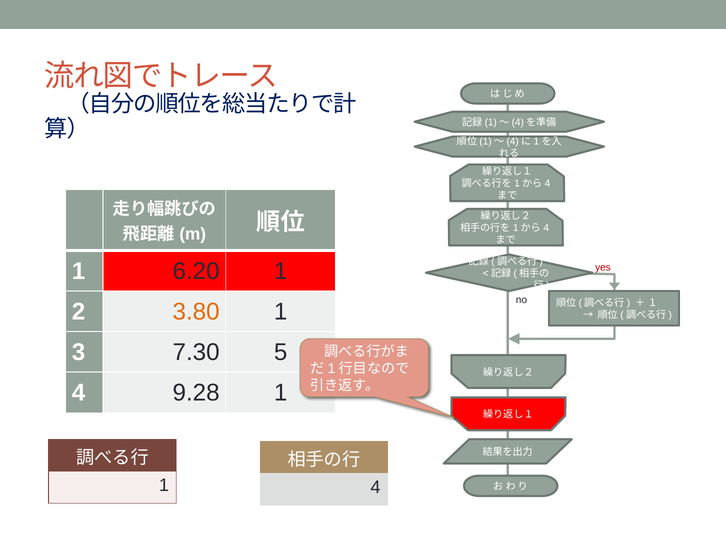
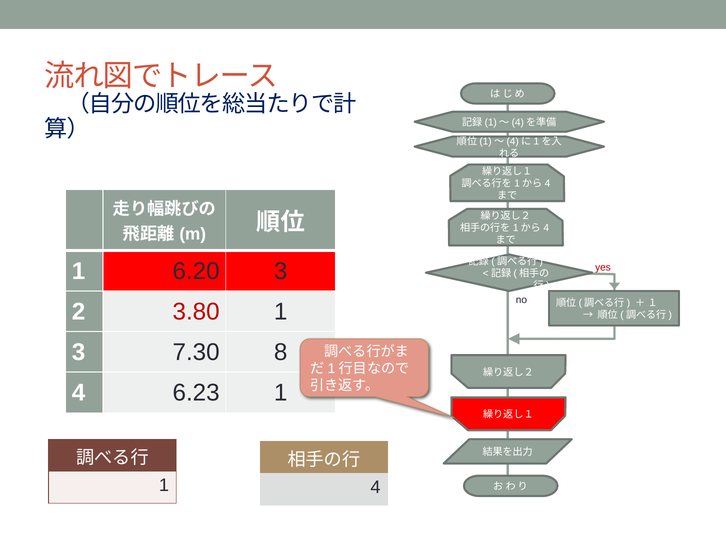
6.20 1: 1 -> 3
3.80 colour: orange -> red
5: 5 -> 8
9.28: 9.28 -> 6.23
